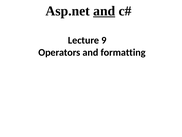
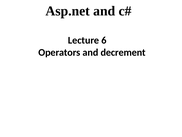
and at (104, 11) underline: present -> none
9: 9 -> 6
formatting: formatting -> decrement
